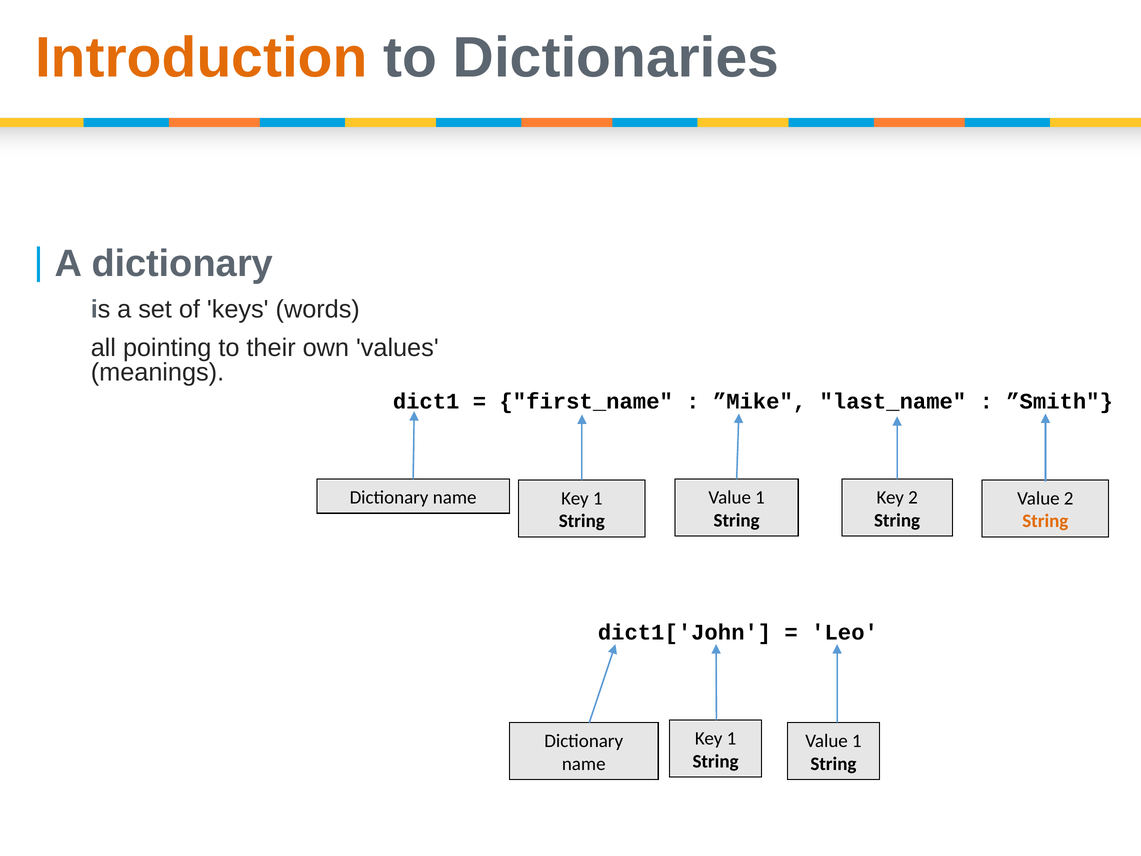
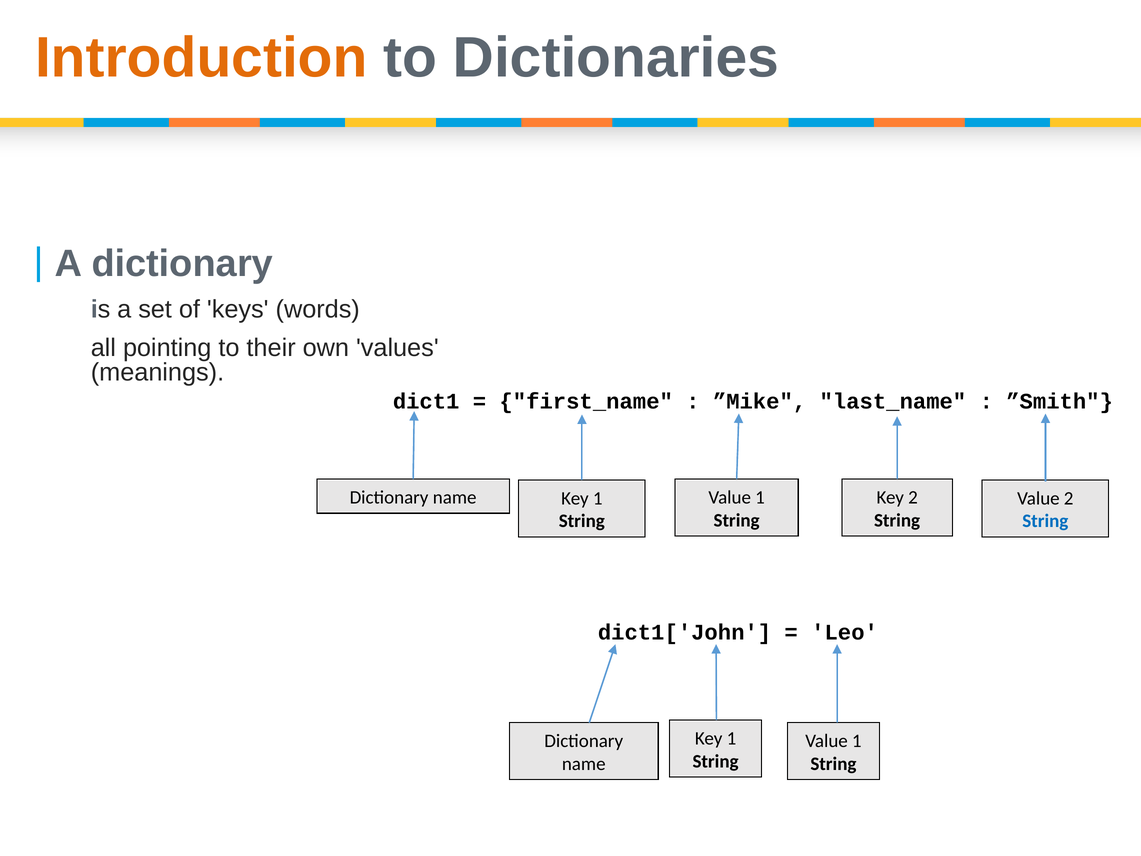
String at (1045, 521) colour: orange -> blue
